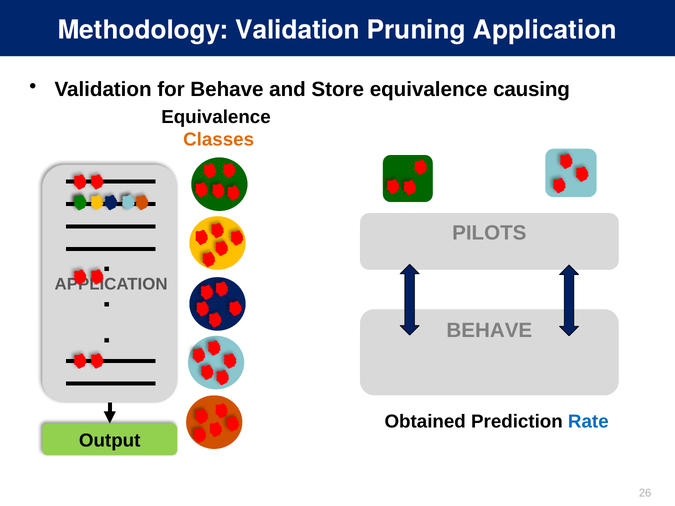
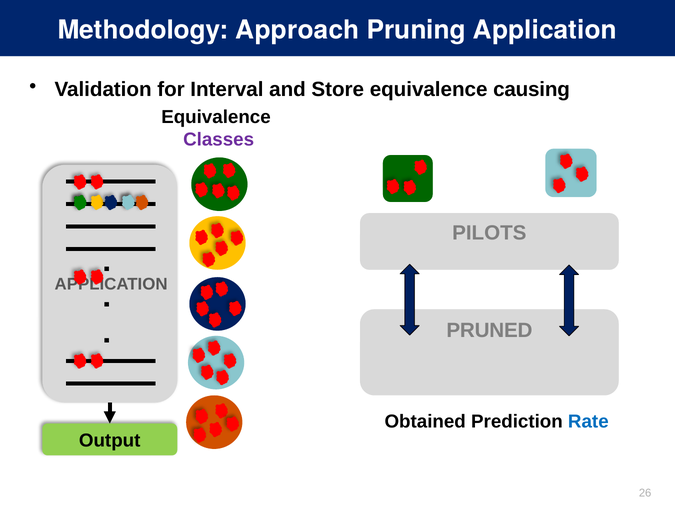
Methodology Validation: Validation -> Approach
for Behave: Behave -> Interval
Classes colour: orange -> purple
BEHAVE at (489, 331): BEHAVE -> PRUNED
